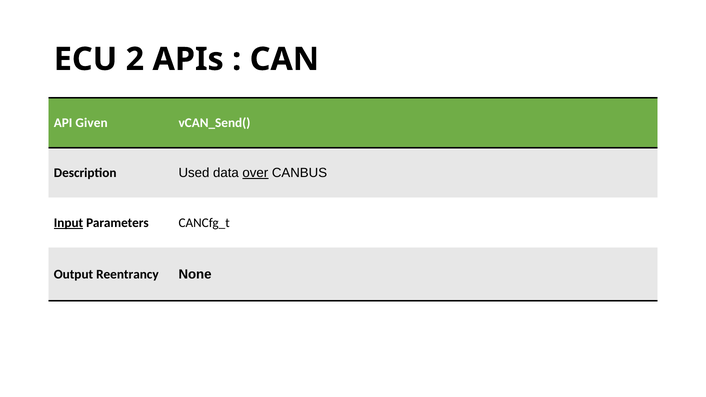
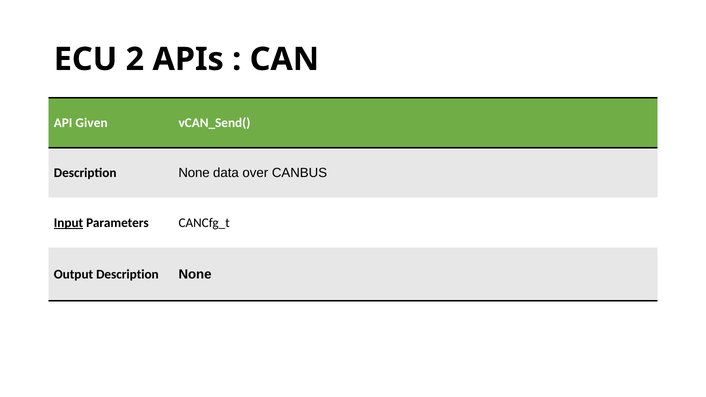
Used at (194, 173): Used -> None
over underline: present -> none
Output Reentrancy: Reentrancy -> Description
